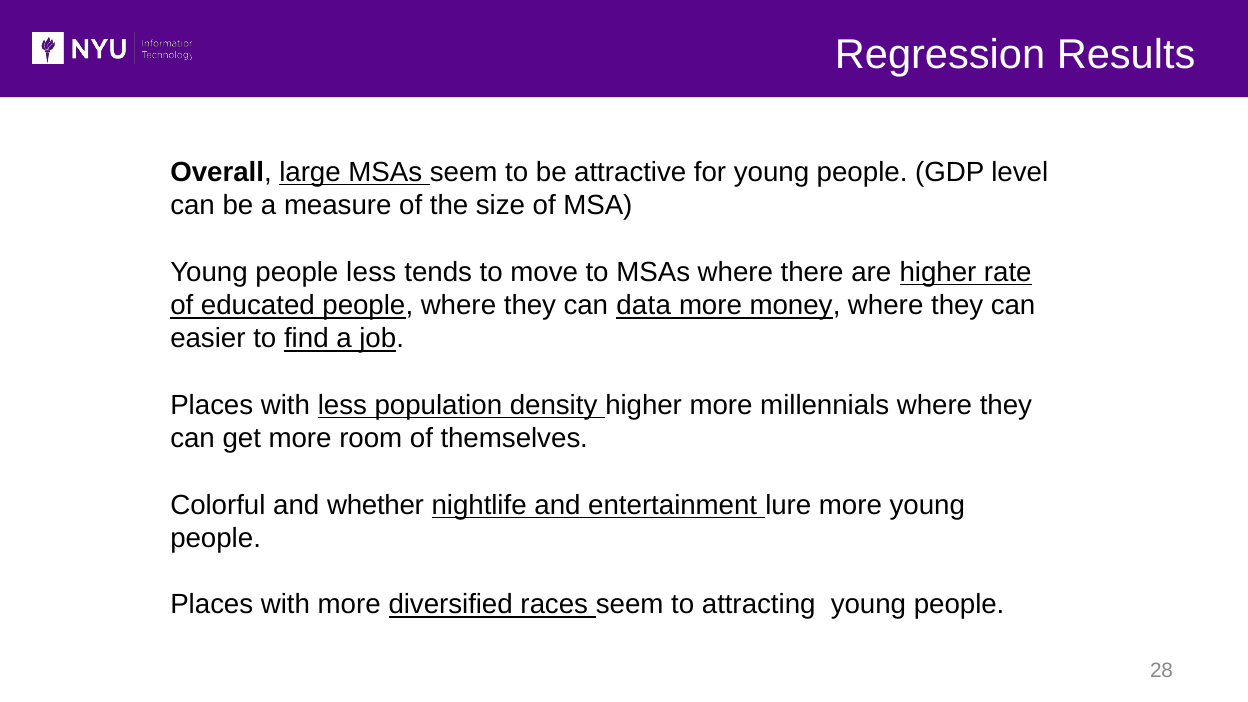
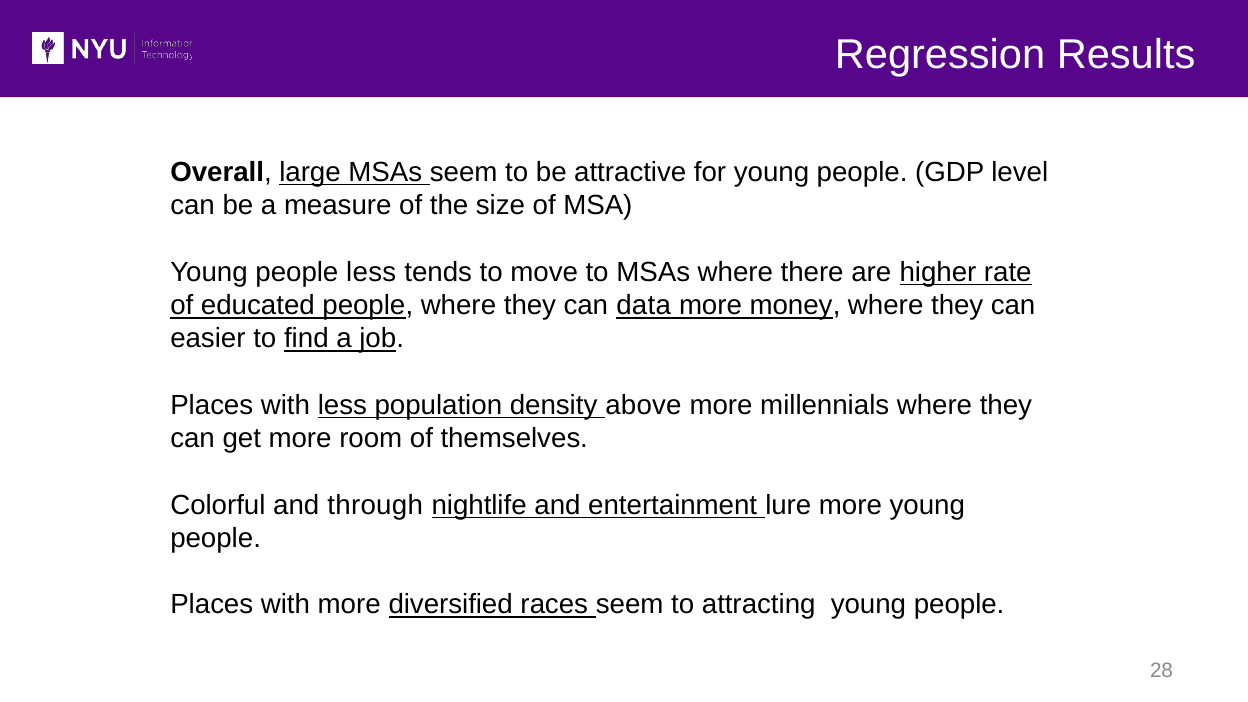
density higher: higher -> above
whether: whether -> through
